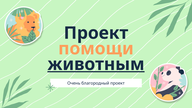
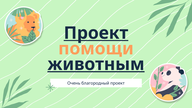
Проект at (96, 33) underline: none -> present
